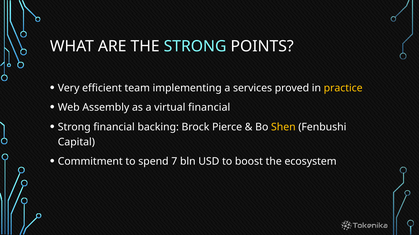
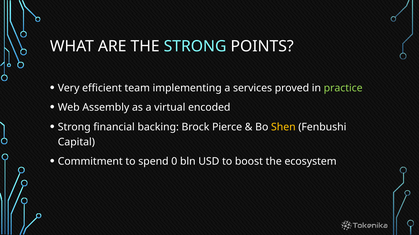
practice colour: yellow -> light green
virtual financial: financial -> encoded
7: 7 -> 0
